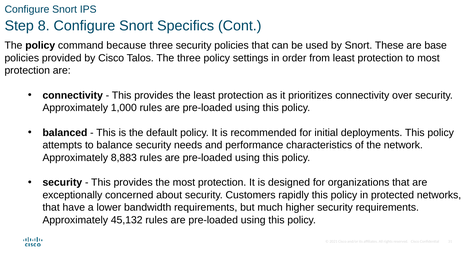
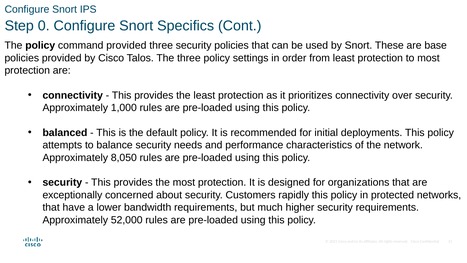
8: 8 -> 0
command because: because -> provided
8,883: 8,883 -> 8,050
45,132: 45,132 -> 52,000
